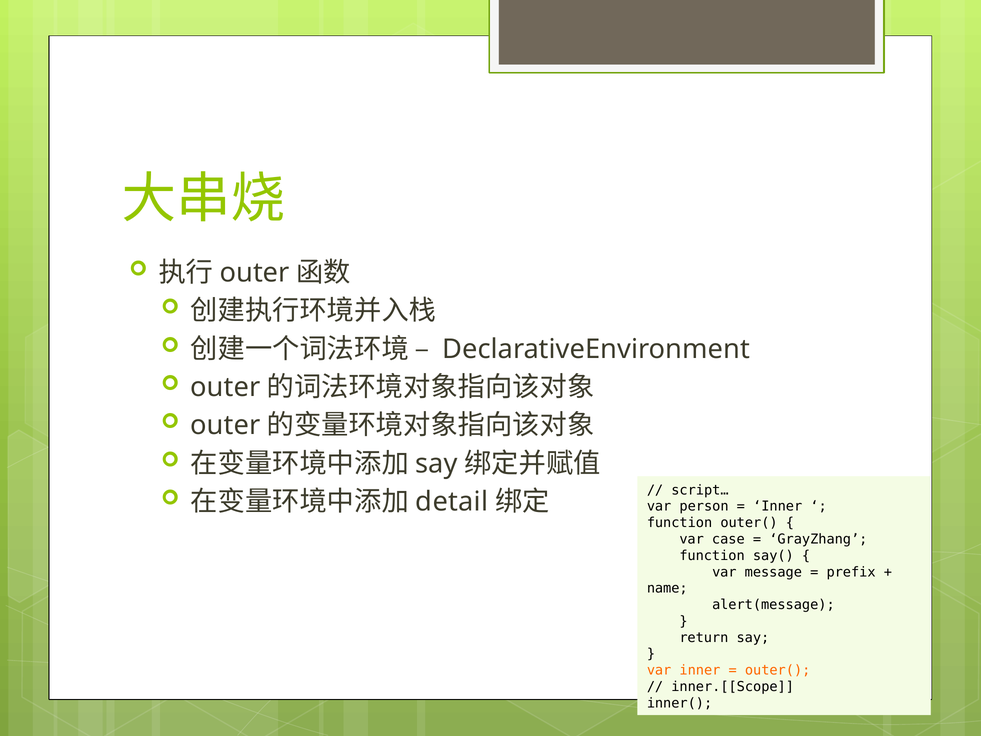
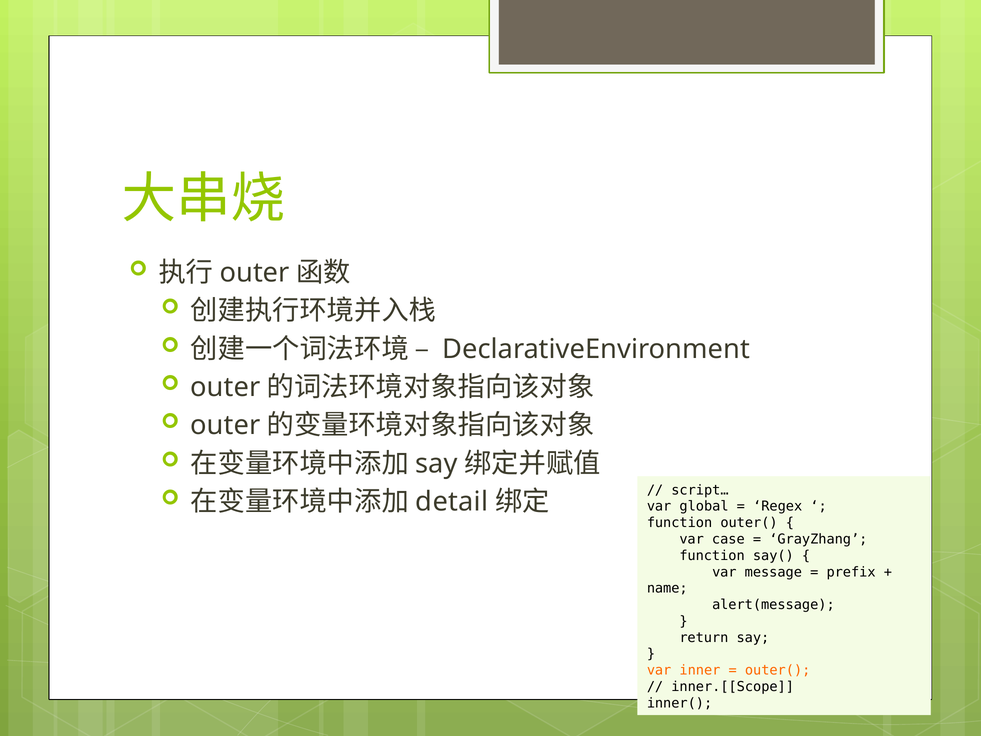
person: person -> global
Inner at (778, 506): Inner -> Regex
